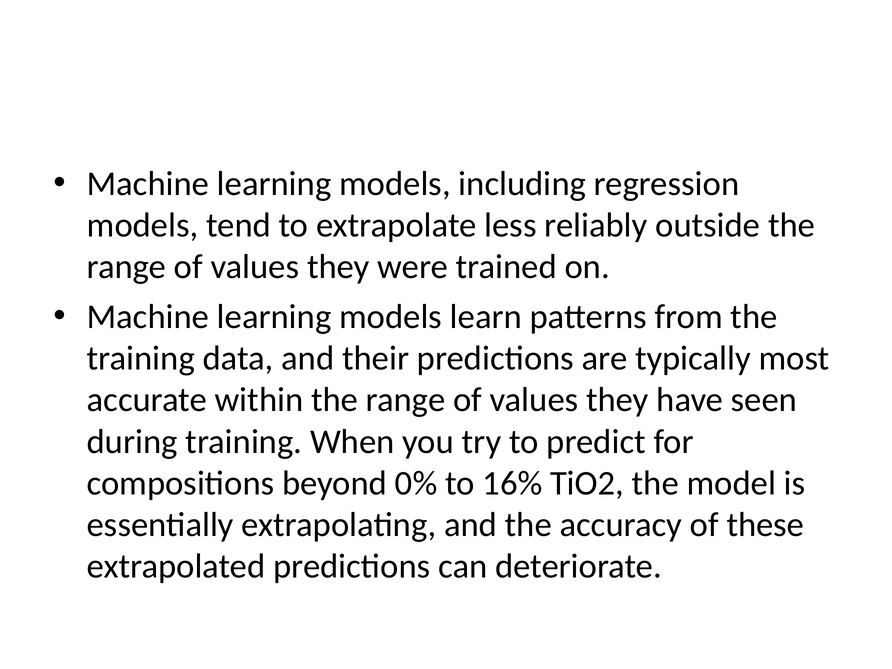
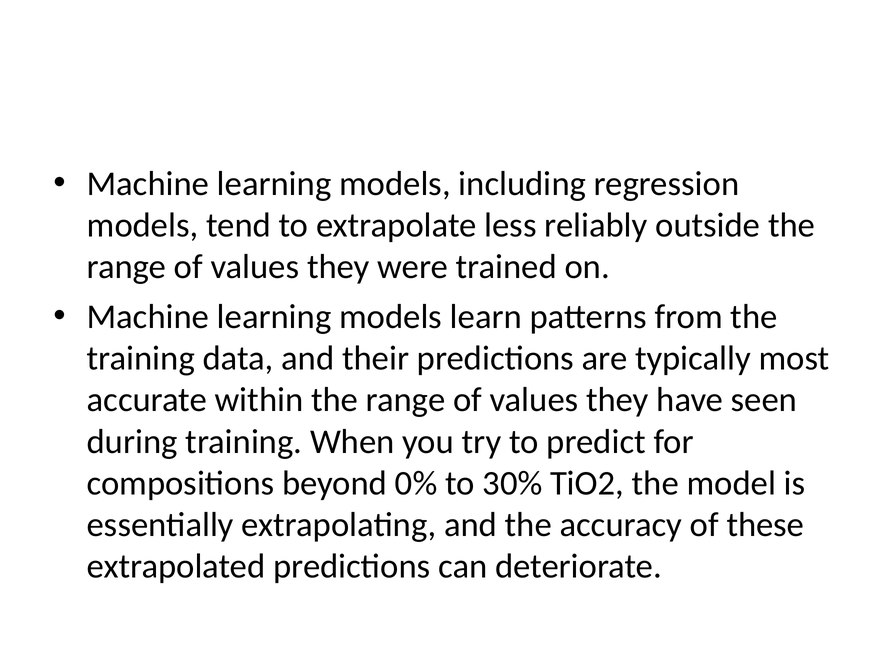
16%: 16% -> 30%
